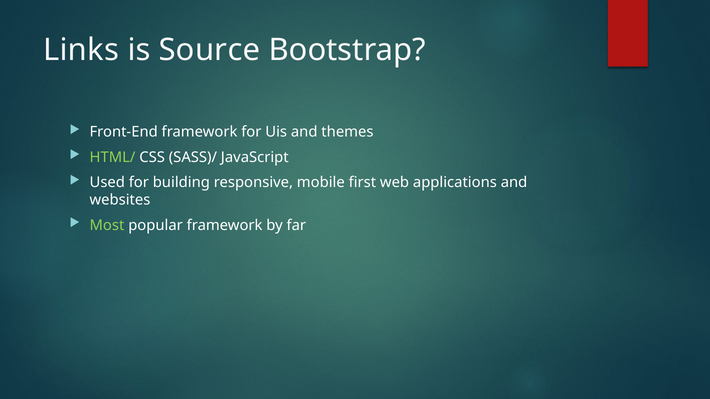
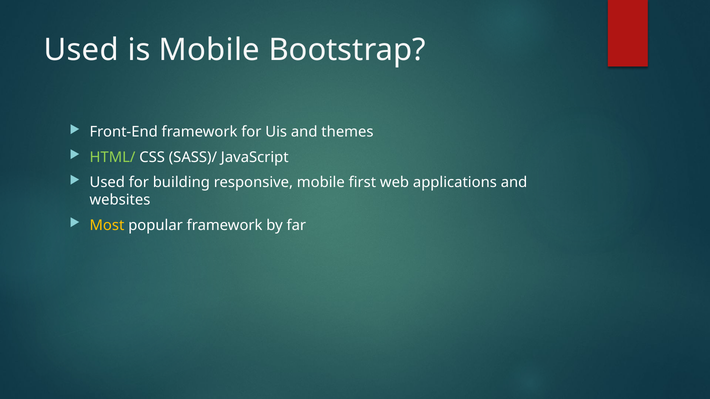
Links at (81, 50): Links -> Used
is Source: Source -> Mobile
Most colour: light green -> yellow
